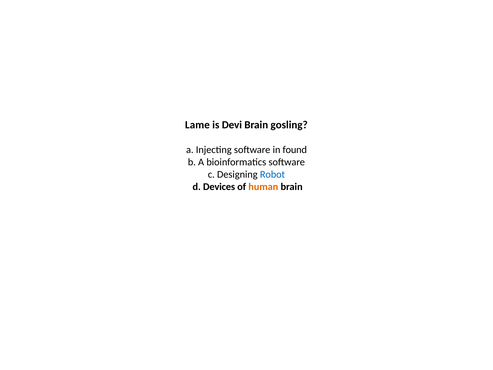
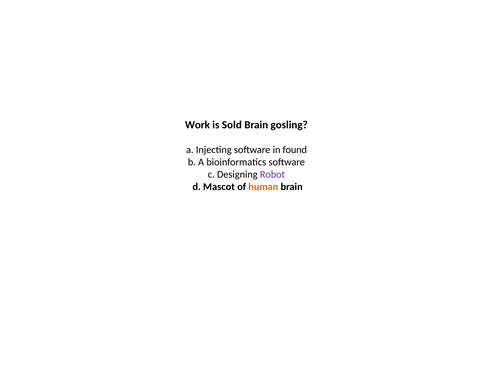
Lame: Lame -> Work
Devi: Devi -> Sold
Robot colour: blue -> purple
Devices: Devices -> Mascot
